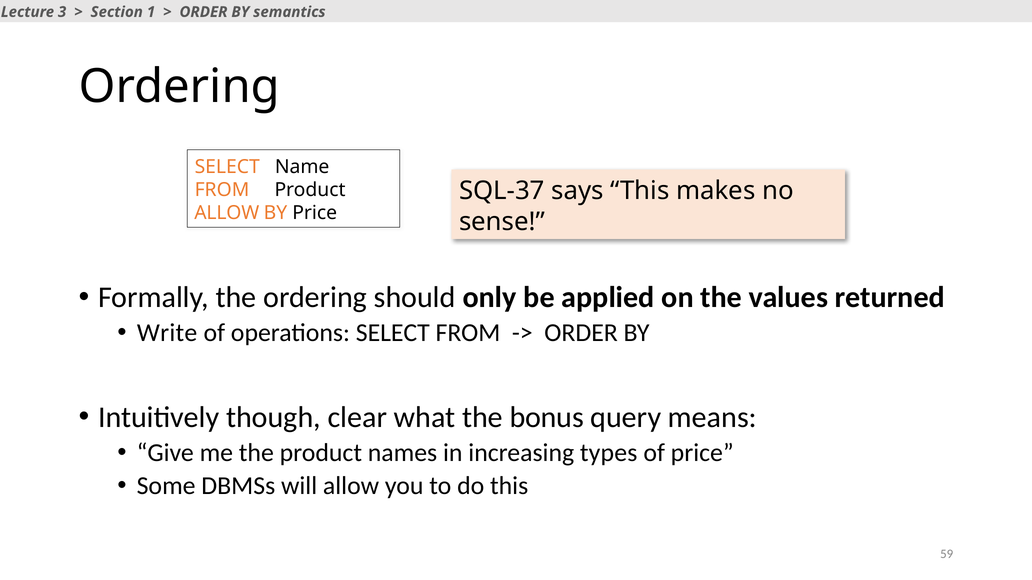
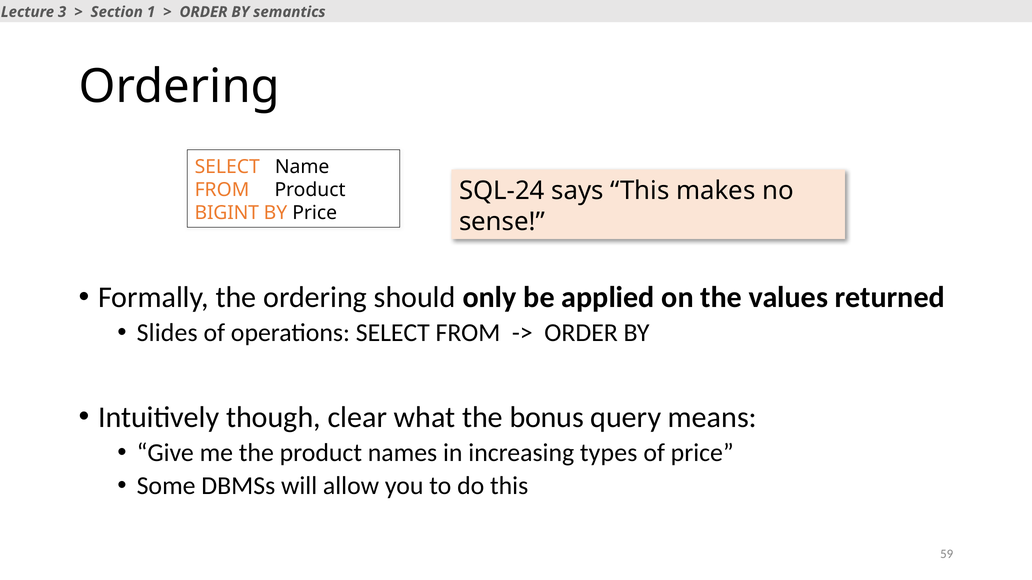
SQL-37: SQL-37 -> SQL-24
ALLOW at (227, 213): ALLOW -> BIGINT
Write: Write -> Slides
